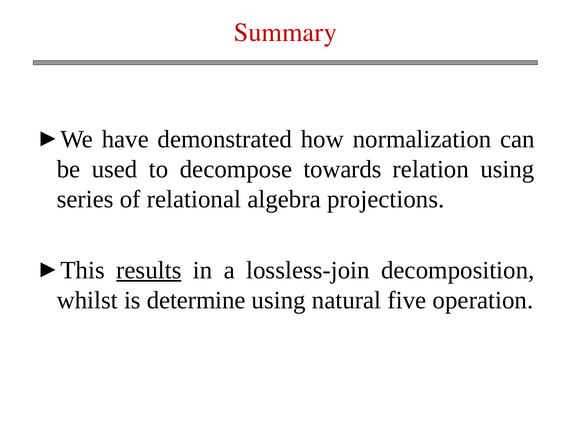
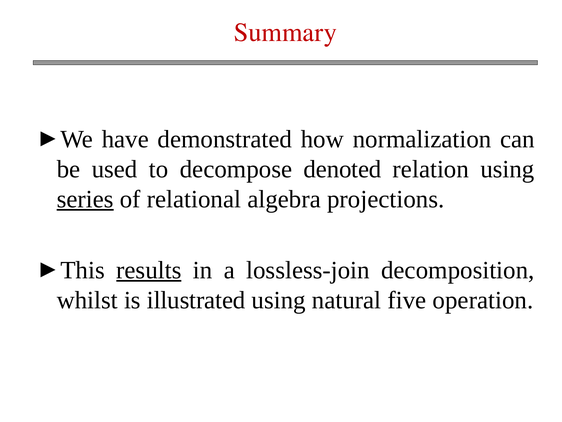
towards: towards -> denoted
series underline: none -> present
determine: determine -> illustrated
